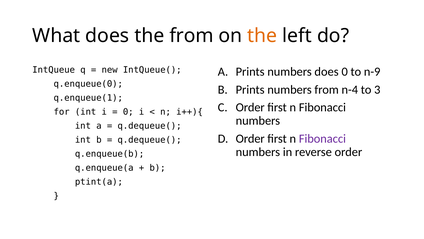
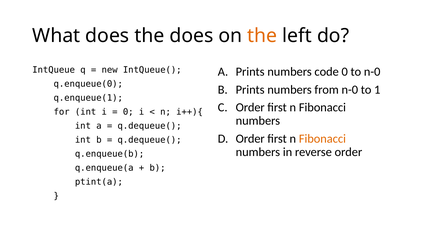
the from: from -> does
numbers does: does -> code
to n-9: n-9 -> n-0
from n-4: n-4 -> n-0
3: 3 -> 1
Fibonacci at (322, 138) colour: purple -> orange
